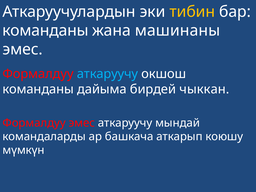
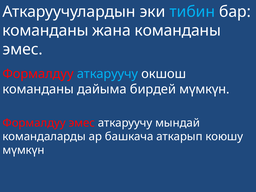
тибин colour: yellow -> light blue
жана машинаны: машинаны -> команданы
бирдей чыккан: чыккан -> мүмкүн
